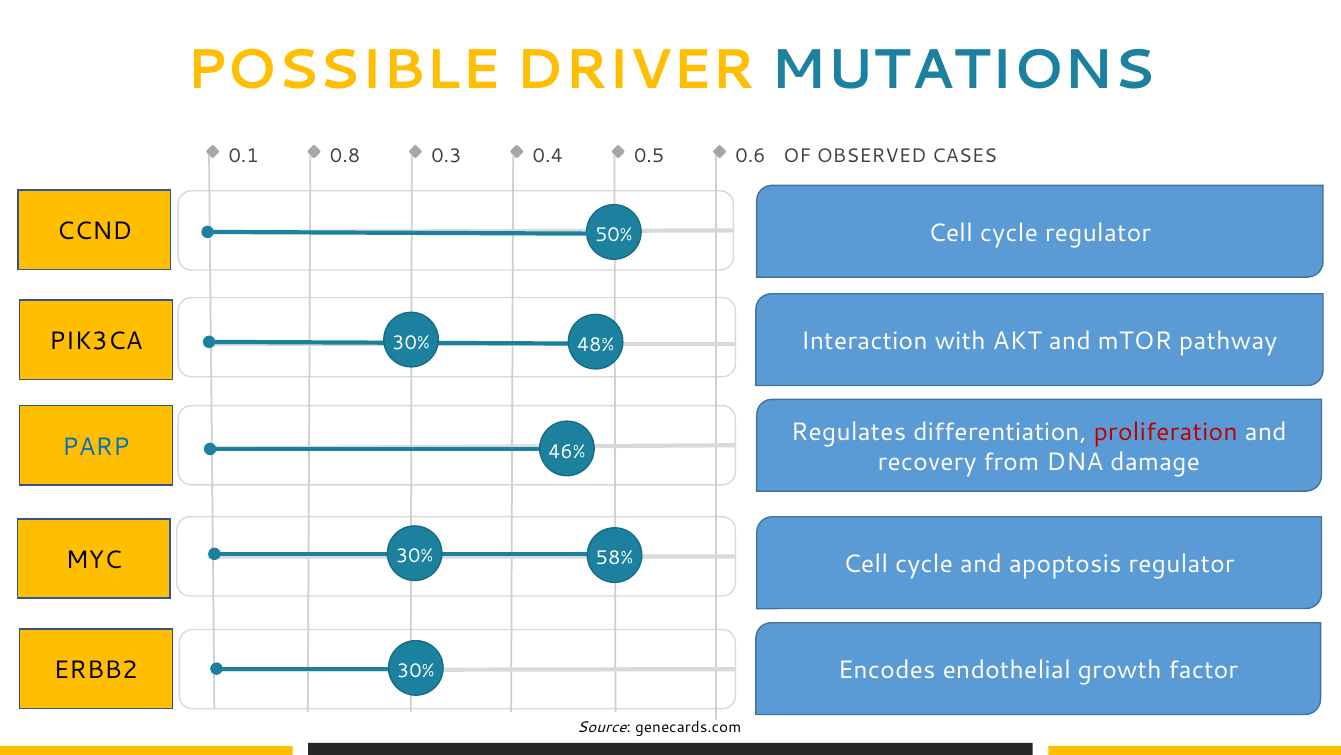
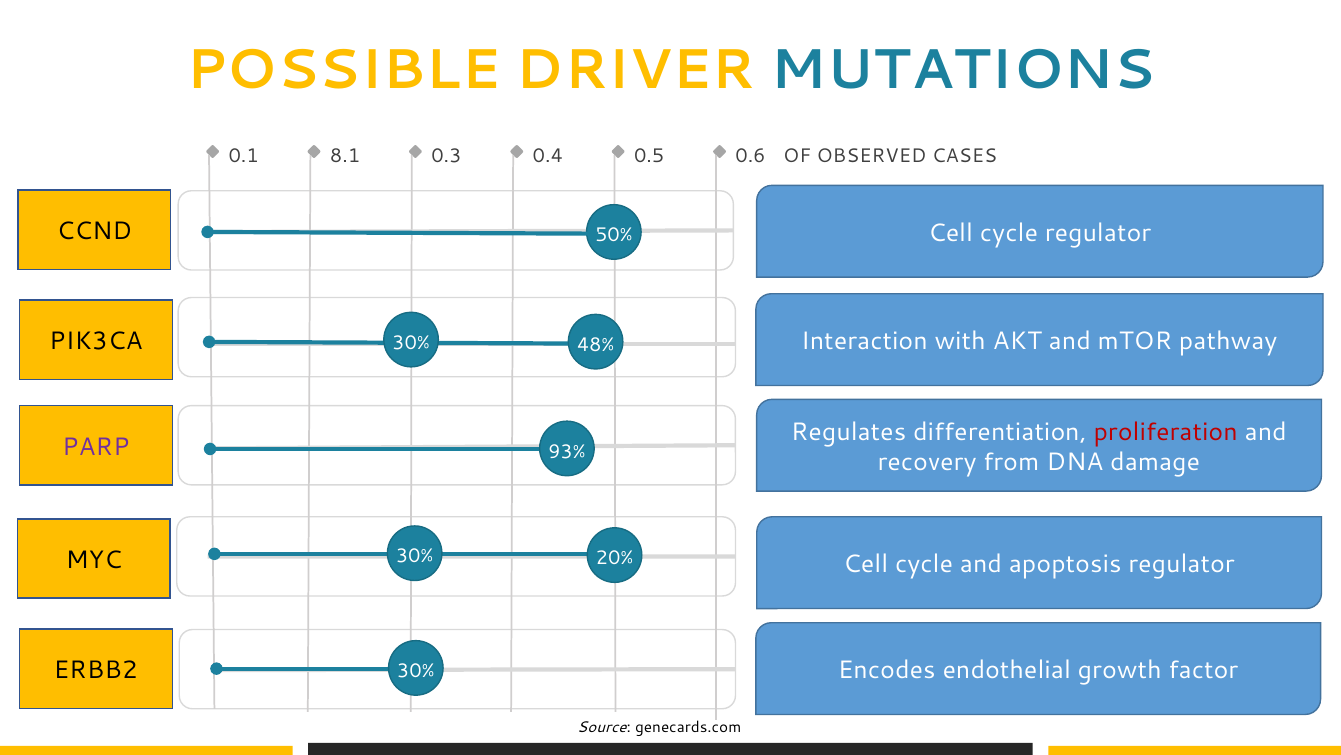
0.8: 0.8 -> 8.1
PARP colour: blue -> purple
46%: 46% -> 93%
58%: 58% -> 20%
